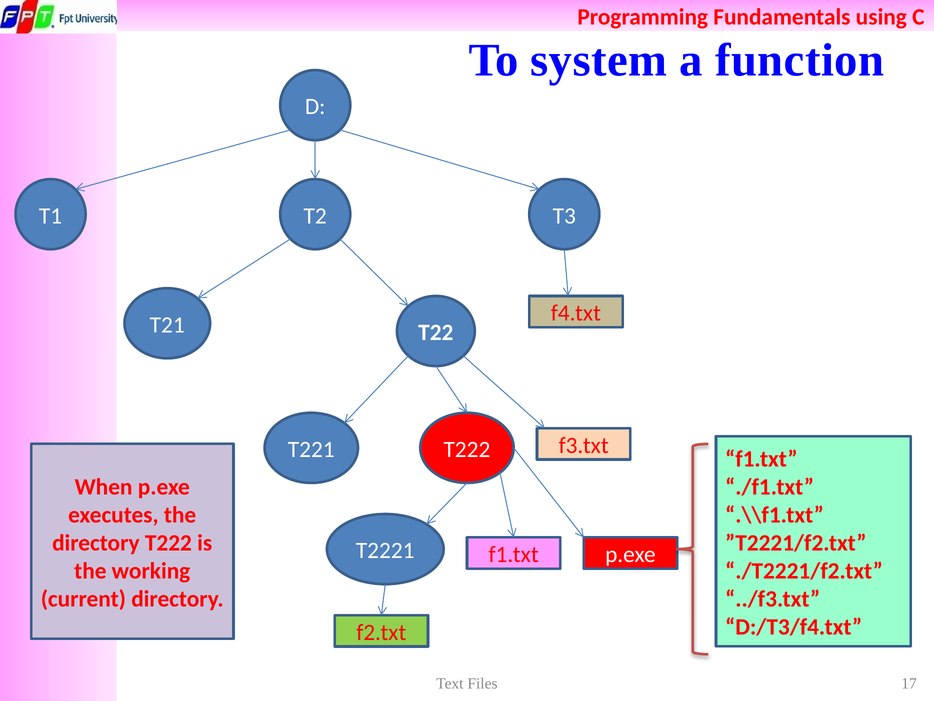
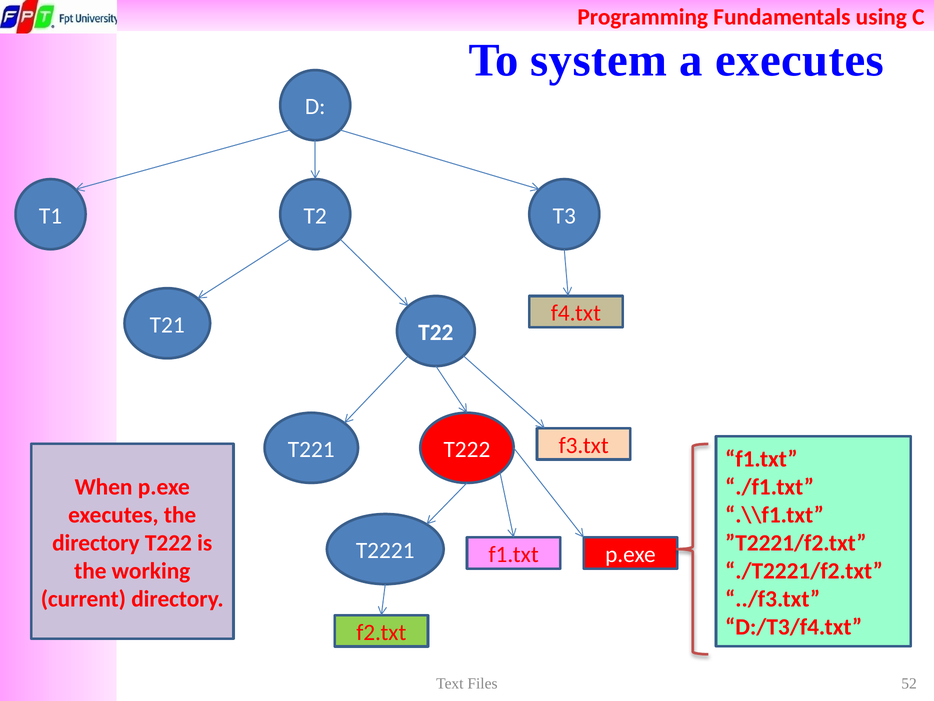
a function: function -> executes
17: 17 -> 52
